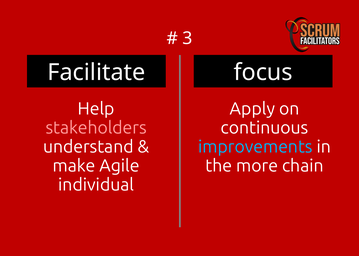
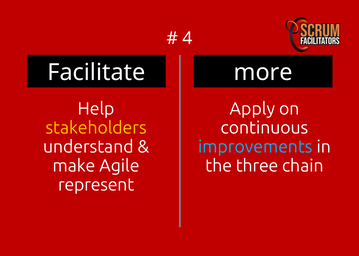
3: 3 -> 4
focus: focus -> more
stakeholders colour: pink -> yellow
more: more -> three
individual: individual -> represent
